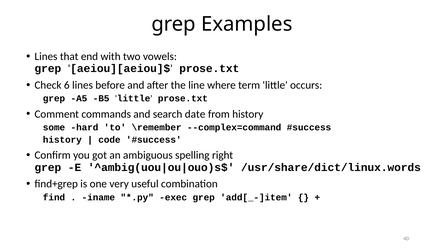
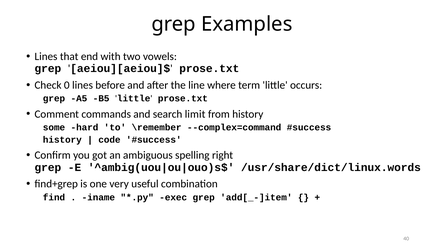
6: 6 -> 0
date: date -> limit
